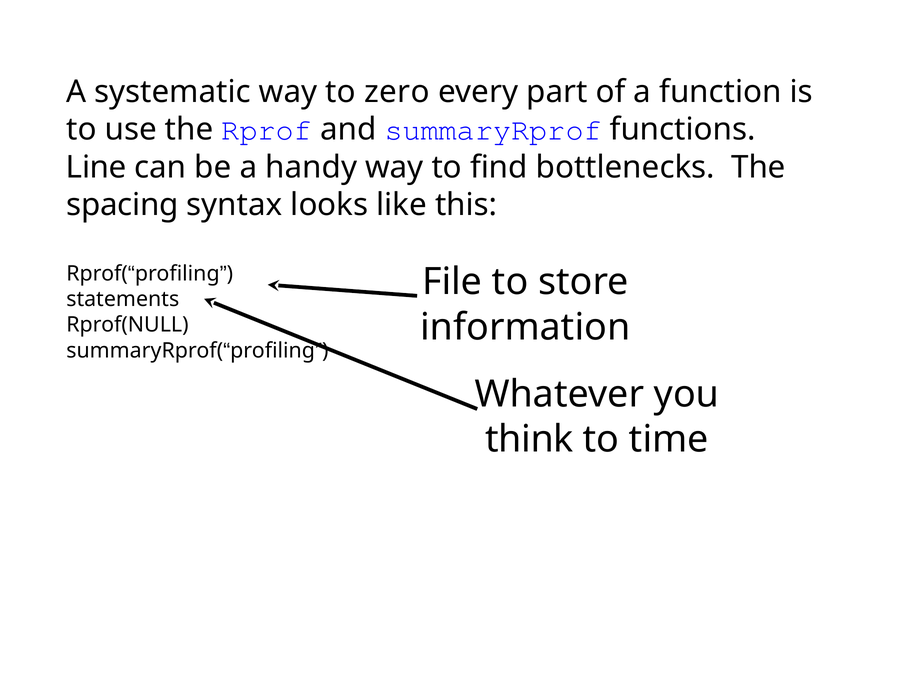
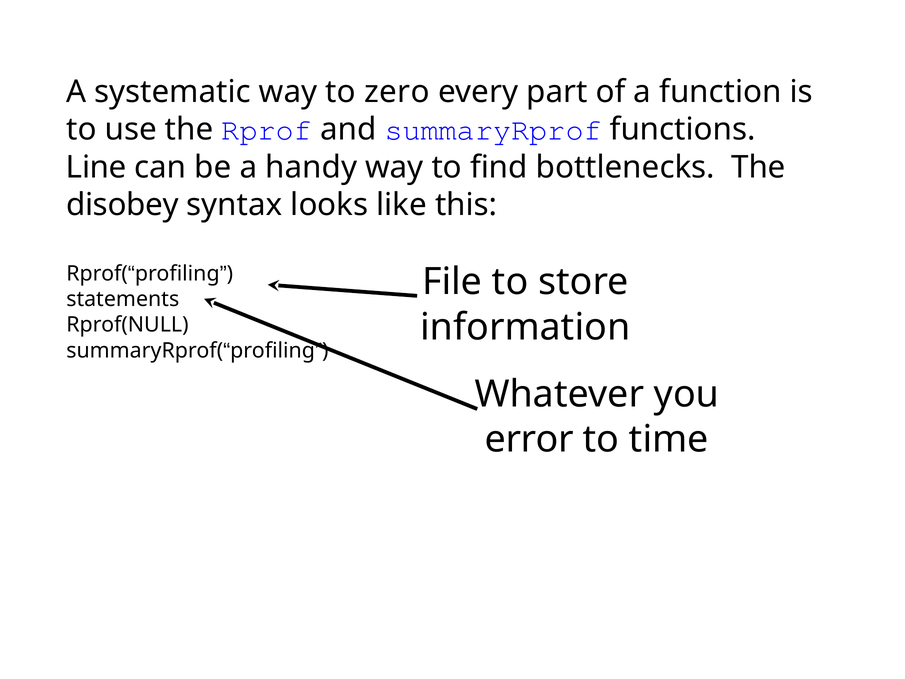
spacing: spacing -> disobey
think: think -> error
